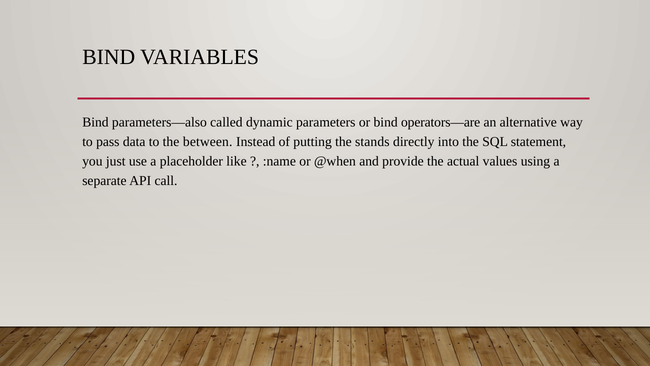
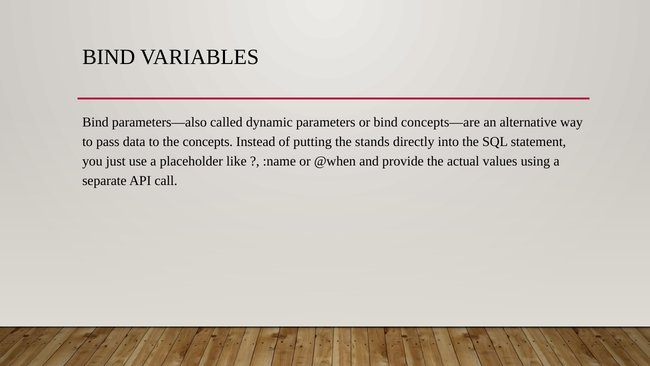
operators—are: operators—are -> concepts—are
between: between -> concepts
